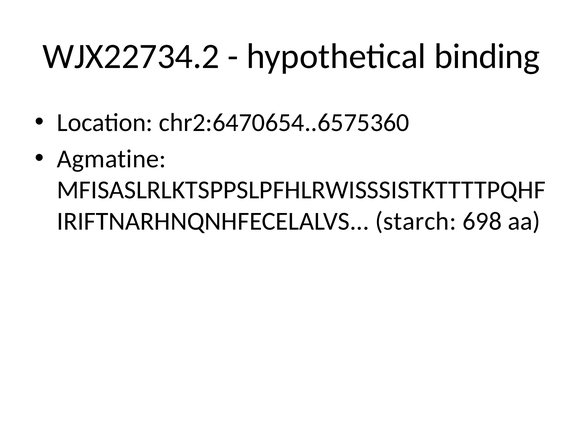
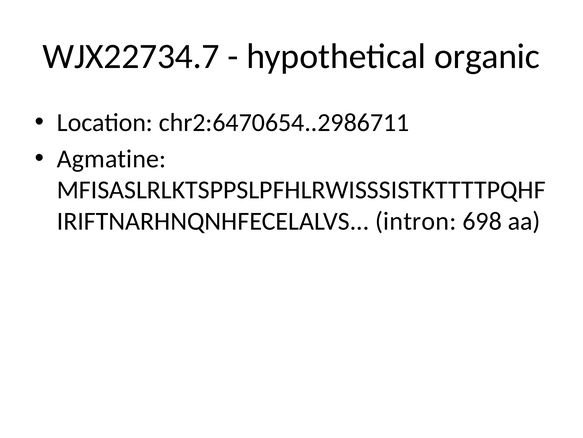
WJX22734.2: WJX22734.2 -> WJX22734.7
binding: binding -> organic
chr2:6470654..6575360: chr2:6470654..6575360 -> chr2:6470654..2986711
starch: starch -> intron
